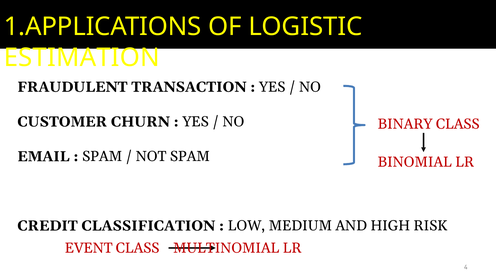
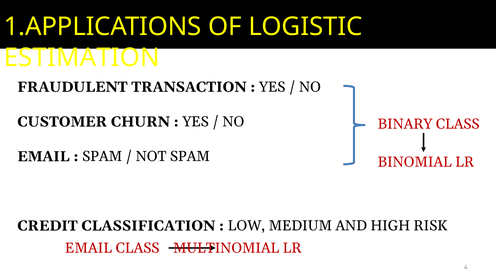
EVENT at (89, 248): EVENT -> EMAIL
